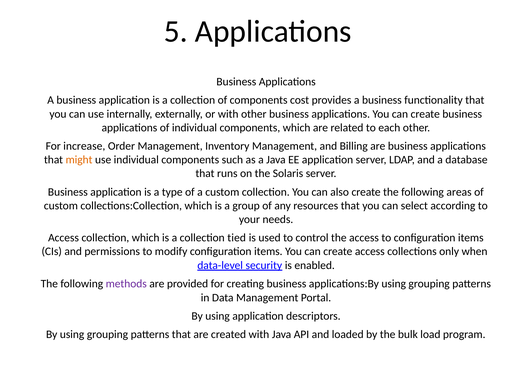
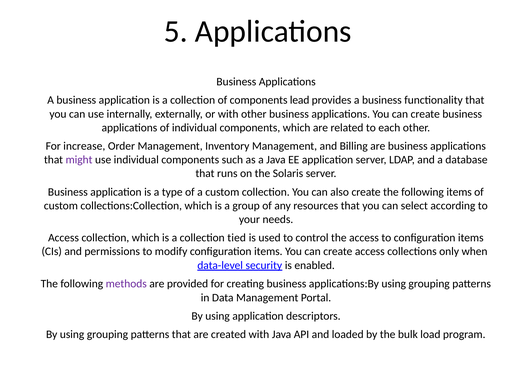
cost: cost -> lead
might colour: orange -> purple
following areas: areas -> items
